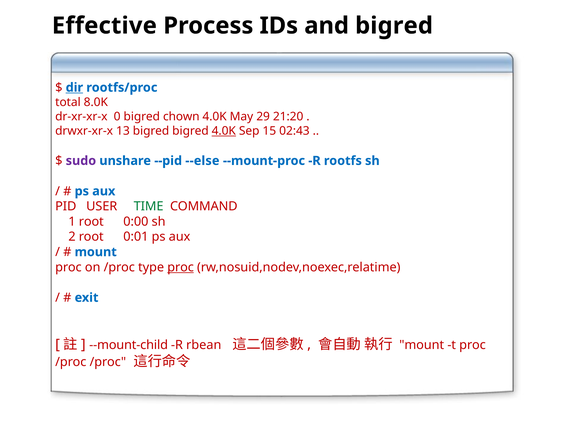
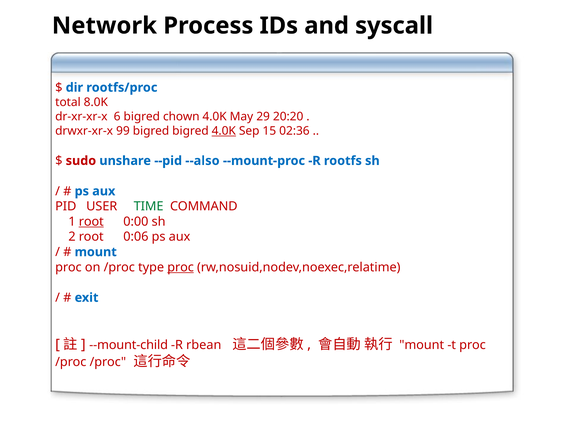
Effective: Effective -> Network
and bigred: bigred -> syscall
dir underline: present -> none
0: 0 -> 6
21:20: 21:20 -> 20:20
13: 13 -> 99
02:43: 02:43 -> 02:36
sudo colour: purple -> red
--else: --else -> --also
root at (91, 222) underline: none -> present
0:01: 0:01 -> 0:06
